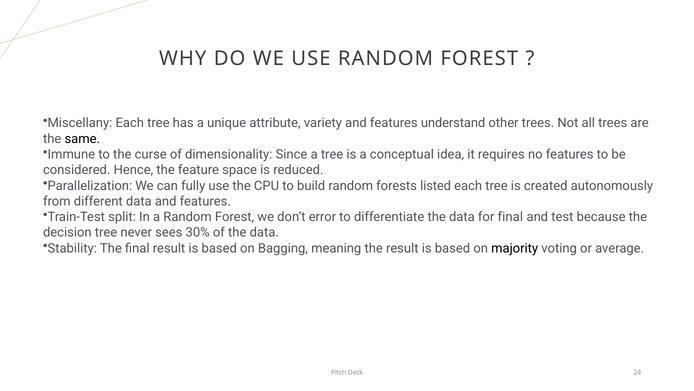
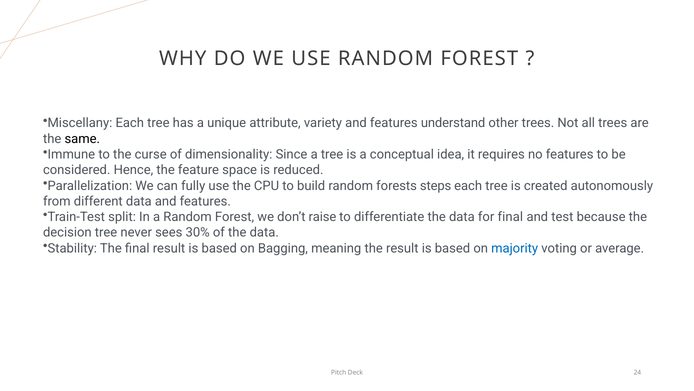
listed: listed -> steps
error: error -> raise
majority colour: black -> blue
